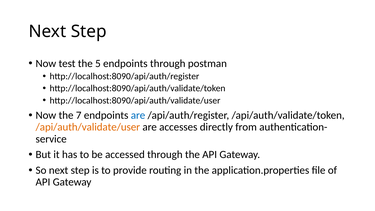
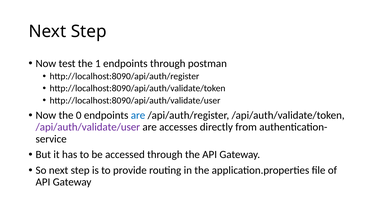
5: 5 -> 1
7: 7 -> 0
/api/auth/validate/user colour: orange -> purple
